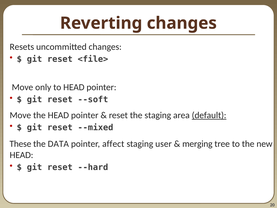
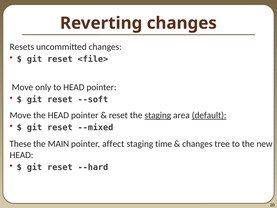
staging at (158, 115) underline: none -> present
DATA: DATA -> MAIN
user: user -> time
merging at (197, 144): merging -> changes
